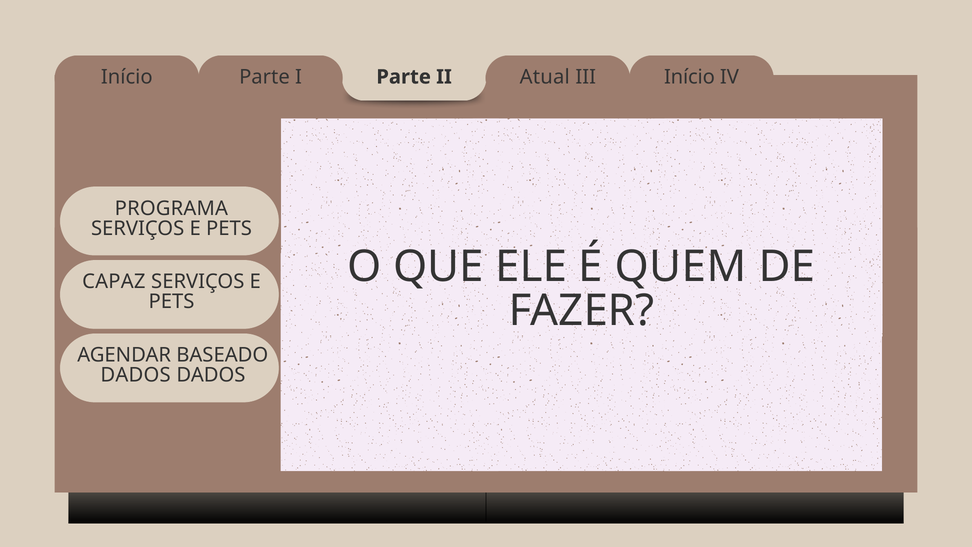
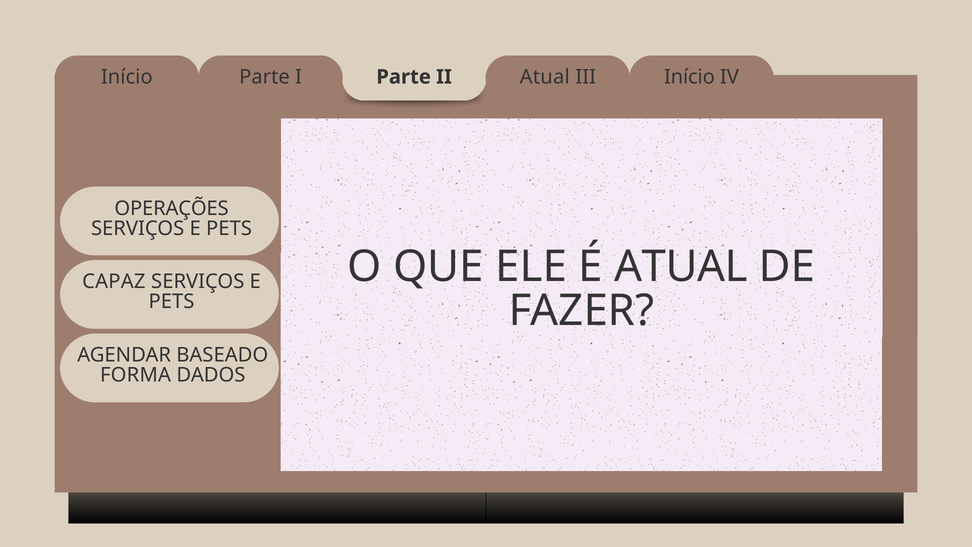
PROGRAMA: PROGRAMA -> OPERAÇÕES
É QUEM: QUEM -> ATUAL
DADOS at (136, 375): DADOS -> FORMA
